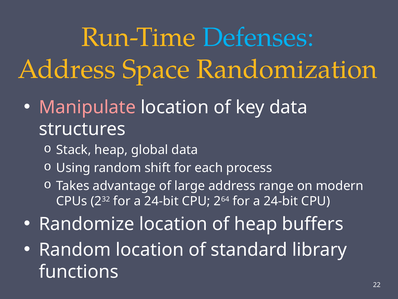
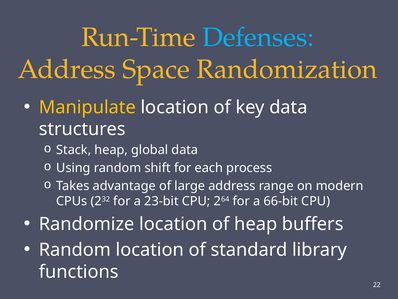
Manipulate colour: pink -> yellow
232 for a 24-bit: 24-bit -> 23-bit
264 for a 24-bit: 24-bit -> 66-bit
